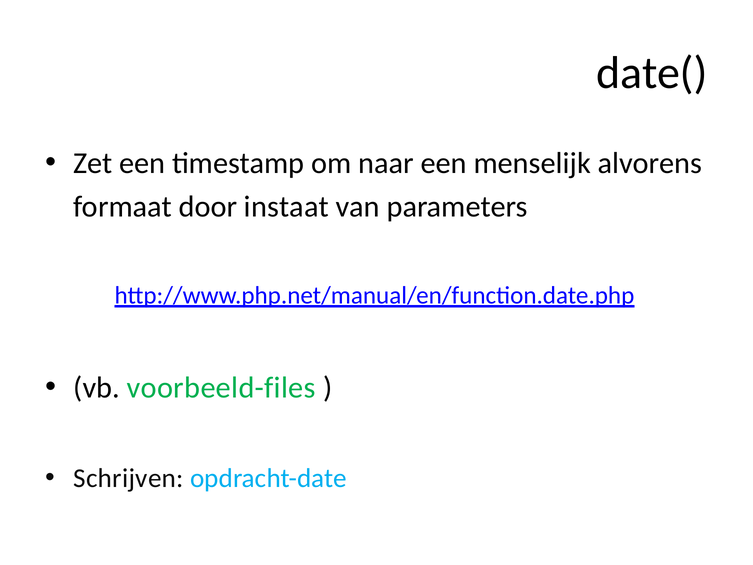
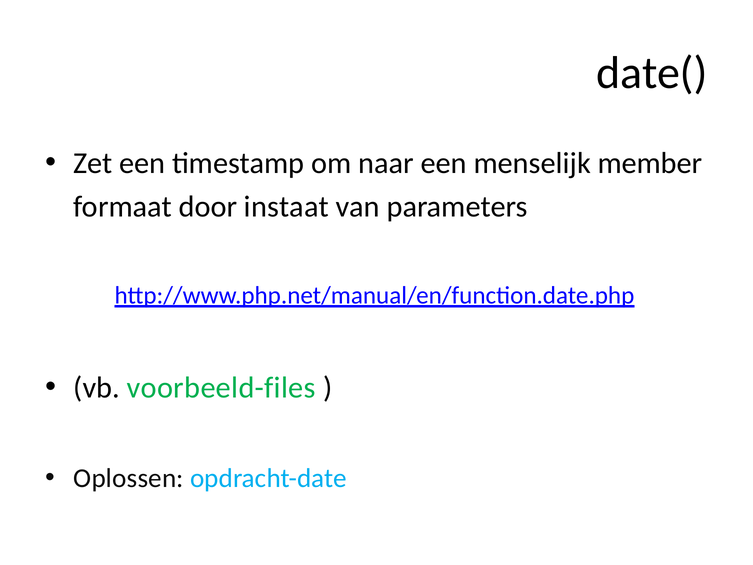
alvorens: alvorens -> member
Schrijven: Schrijven -> Oplossen
